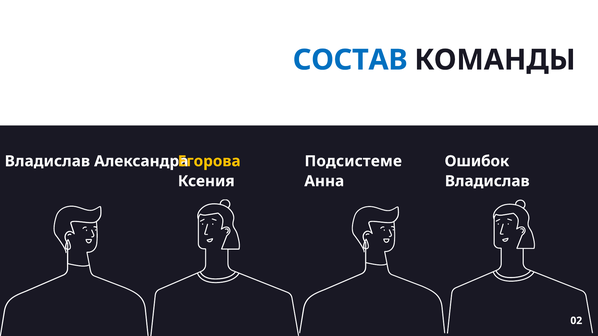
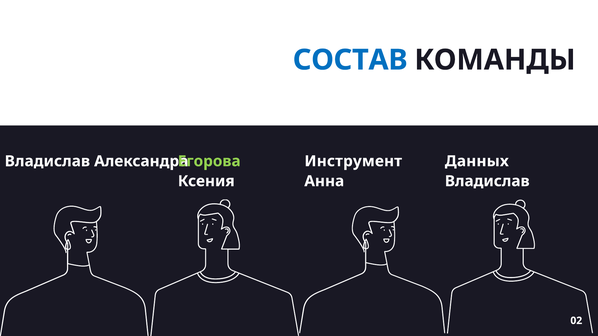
Егорова colour: yellow -> light green
Подсистеме: Подсистеме -> Инструмент
Ошибок: Ошибок -> Данных
